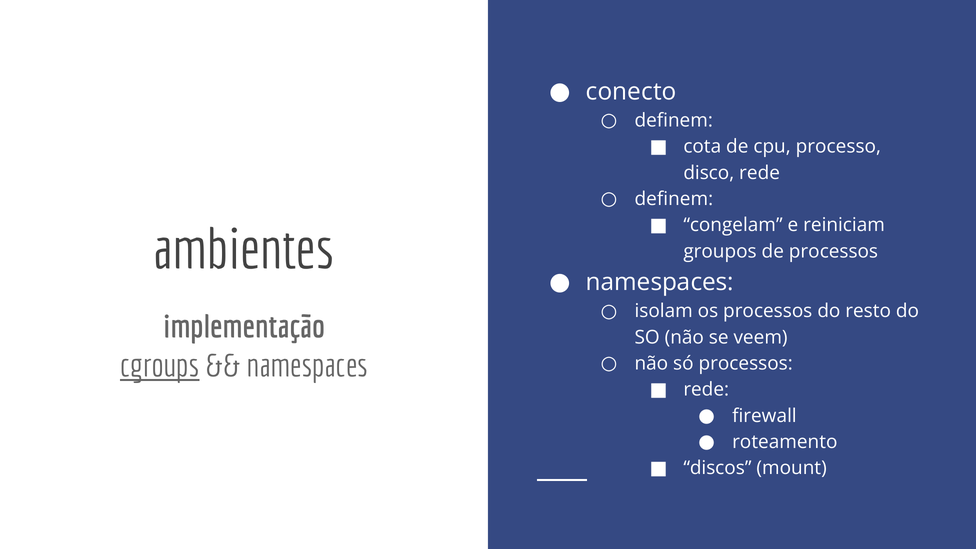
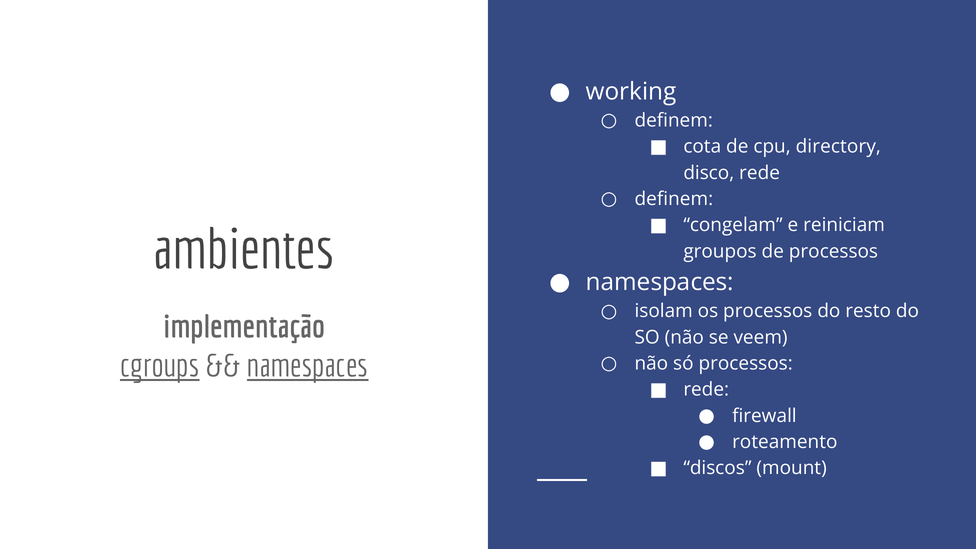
conecto: conecto -> working
processo: processo -> directory
namespaces at (308, 366) underline: none -> present
